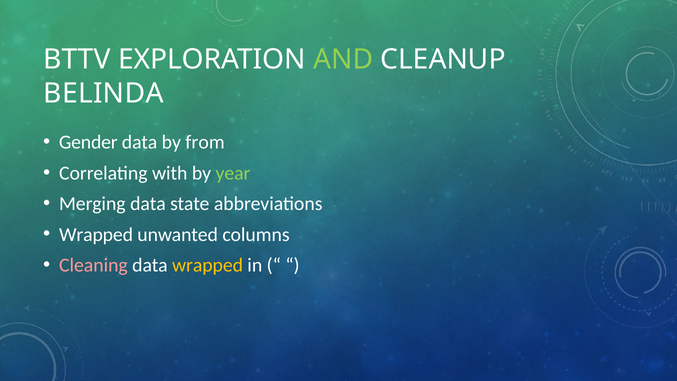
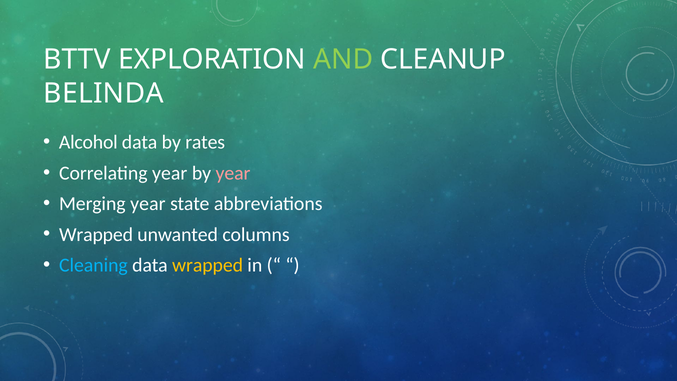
Gender: Gender -> Alcohol
from: from -> rates
Correlating with: with -> year
year at (233, 173) colour: light green -> pink
Merging data: data -> year
Cleaning colour: pink -> light blue
